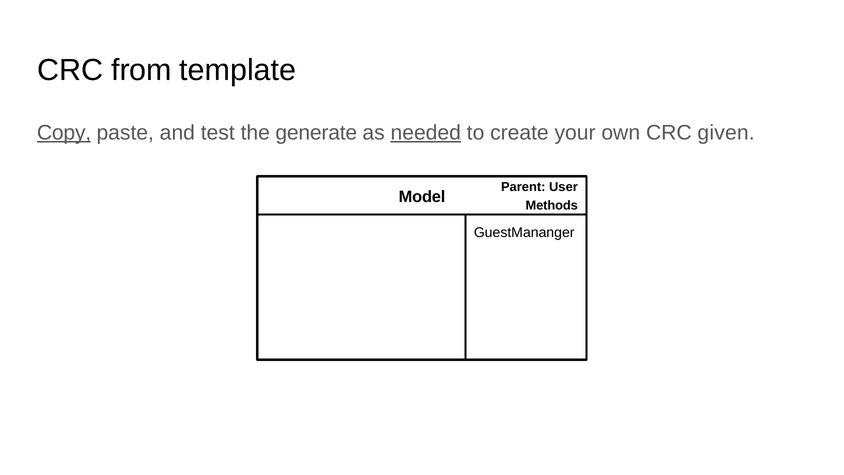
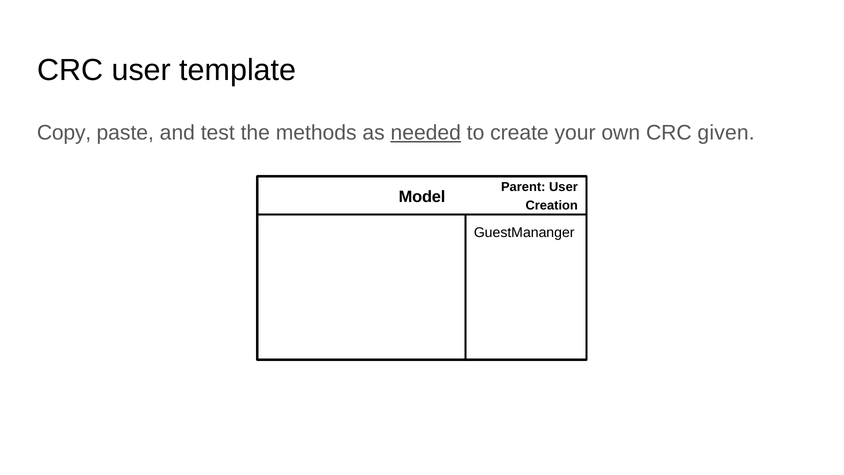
CRC from: from -> user
Copy underline: present -> none
generate: generate -> methods
Methods: Methods -> Creation
